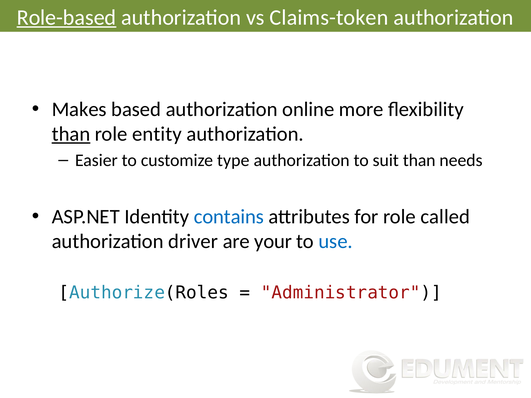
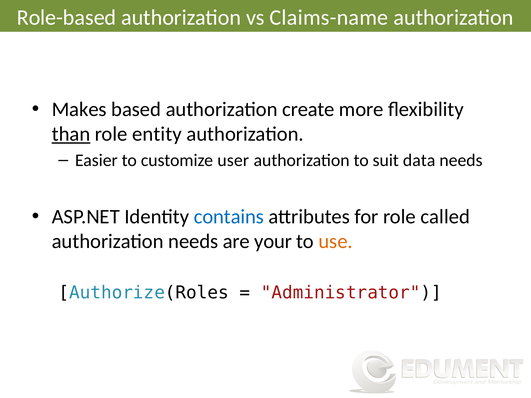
Role-based underline: present -> none
Claims-token: Claims-token -> Claims-name
online: online -> create
type: type -> user
suit than: than -> data
authorization driver: driver -> needs
use colour: blue -> orange
